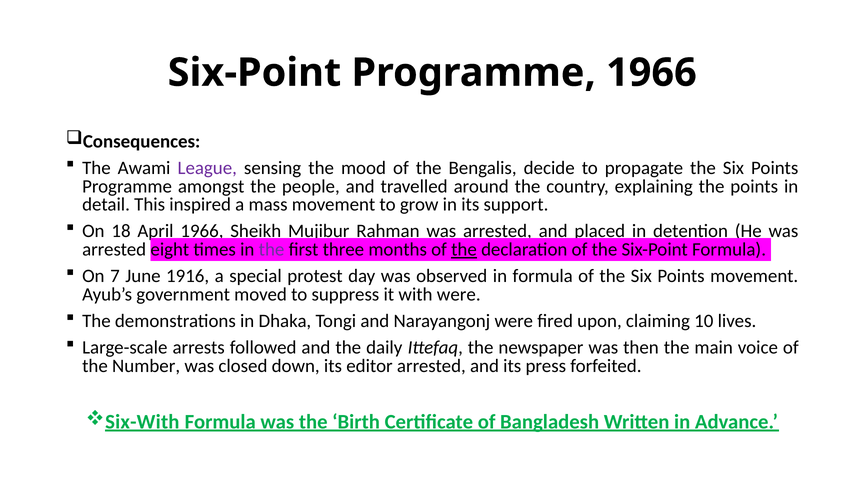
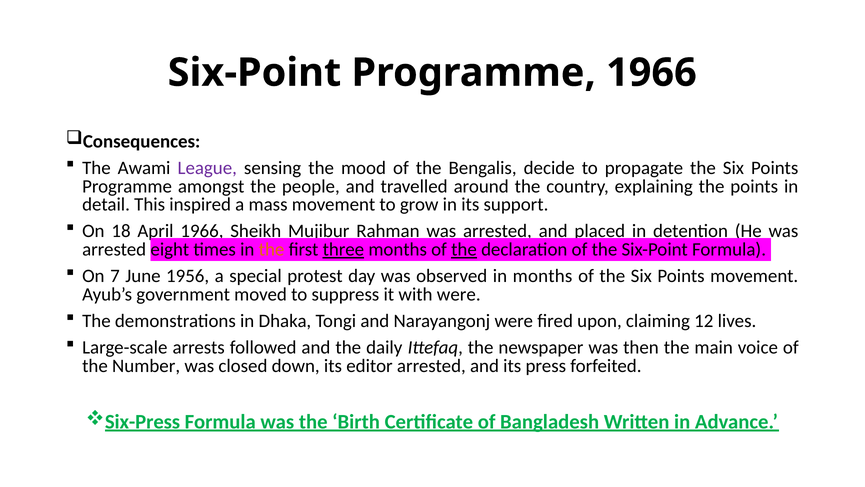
the at (272, 249) colour: purple -> orange
three underline: none -> present
1916: 1916 -> 1956
in formula: formula -> months
10: 10 -> 12
Six-With: Six-With -> Six-Press
